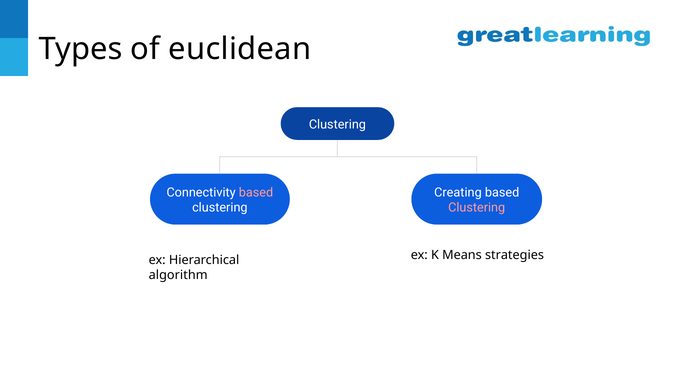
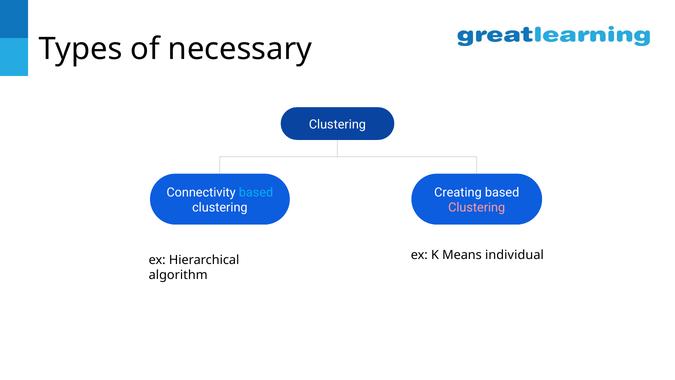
euclidean: euclidean -> necessary
based at (256, 192) colour: pink -> light blue
strategies: strategies -> individual
